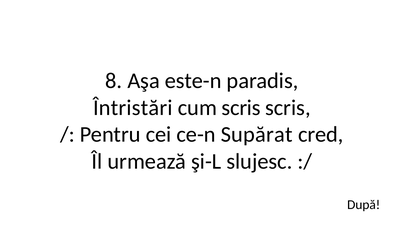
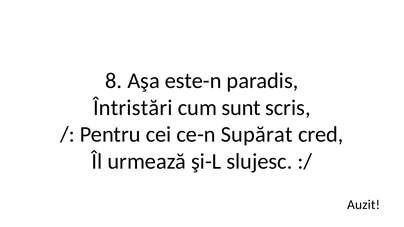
cum scris: scris -> sunt
După: După -> Auzit
